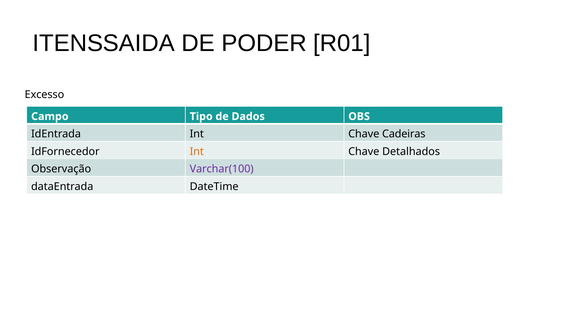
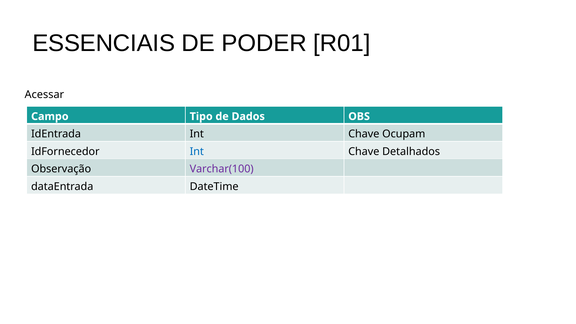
ITENSSAIDA: ITENSSAIDA -> ESSENCIAIS
Excesso: Excesso -> Acessar
Cadeiras: Cadeiras -> Ocupam
Int at (197, 151) colour: orange -> blue
